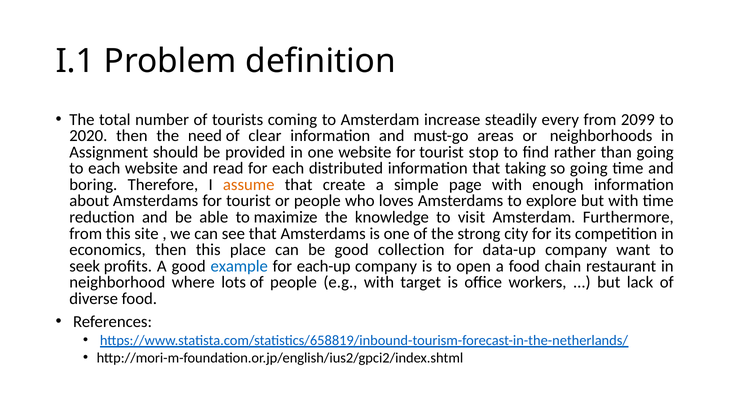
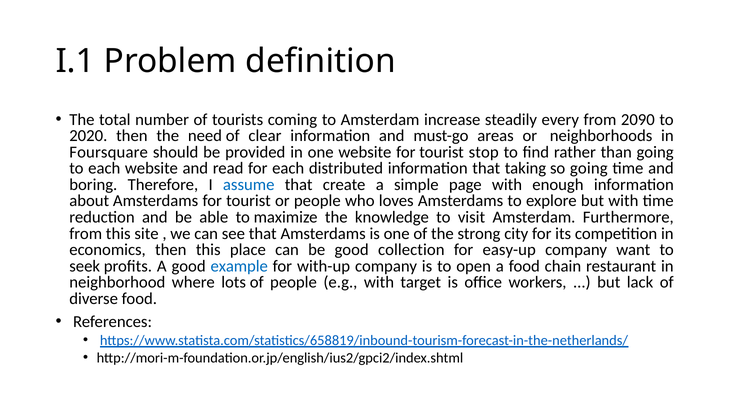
2099: 2099 -> 2090
Assignment: Assignment -> Foursquare
assume colour: orange -> blue
data-up: data-up -> easy-up
each-up: each-up -> with-up
